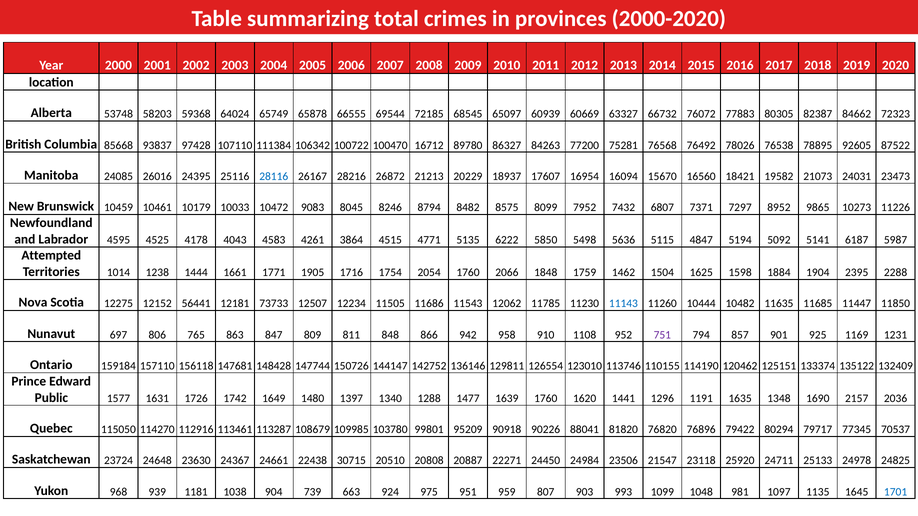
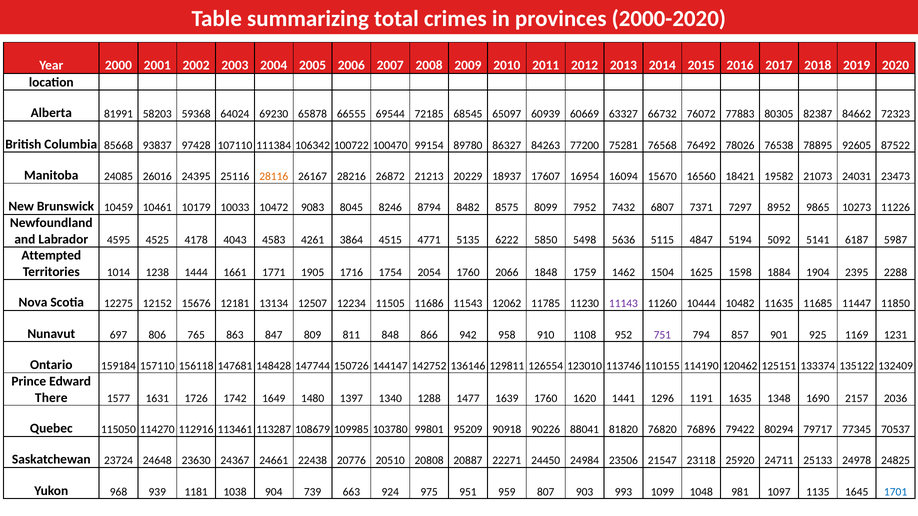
53748: 53748 -> 81991
65749: 65749 -> 69230
16712: 16712 -> 99154
28116 colour: blue -> orange
56441: 56441 -> 15676
73733: 73733 -> 13134
11143 colour: blue -> purple
Public: Public -> There
30715: 30715 -> 20776
